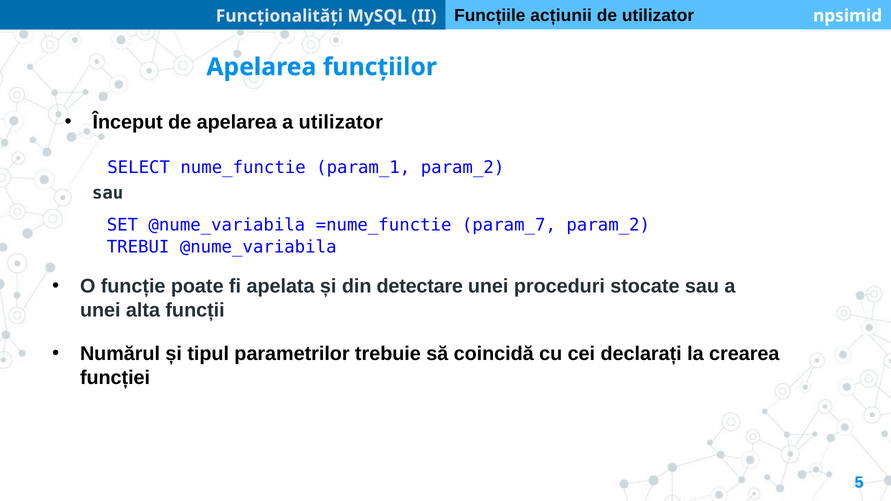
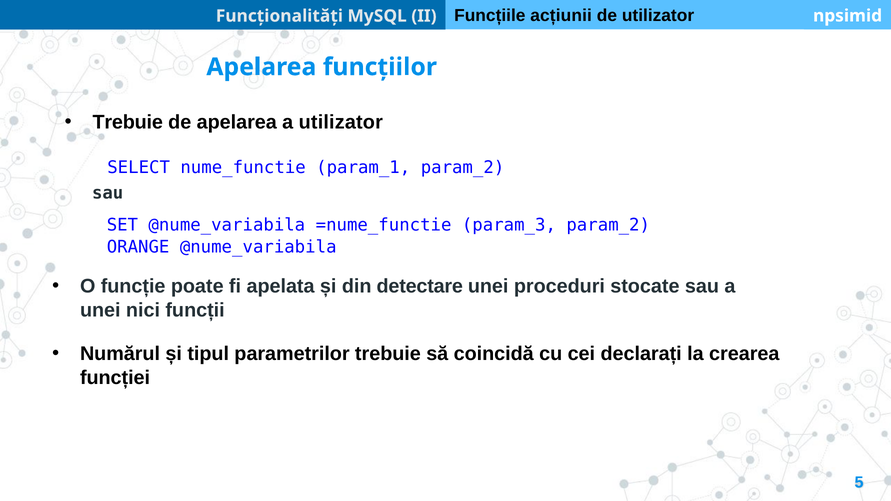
Început at (128, 122): Început -> Trebuie
param_7: param_7 -> param_3
TREBUI: TREBUI -> ORANGE
alta: alta -> nici
